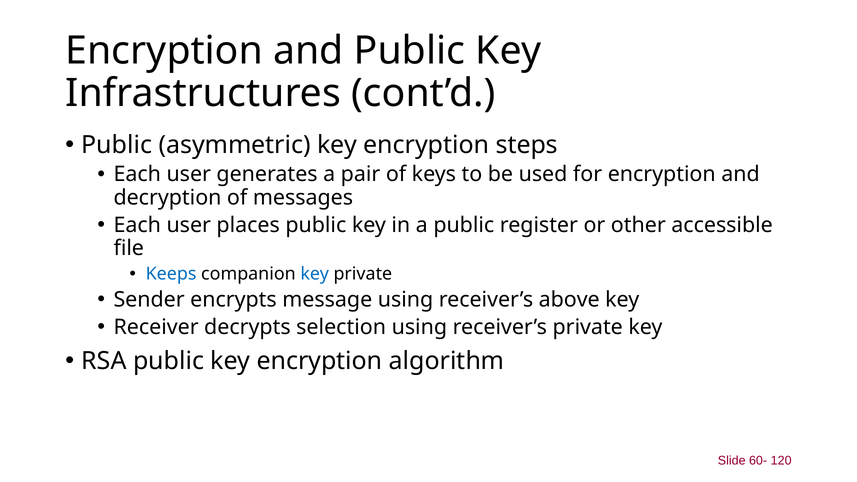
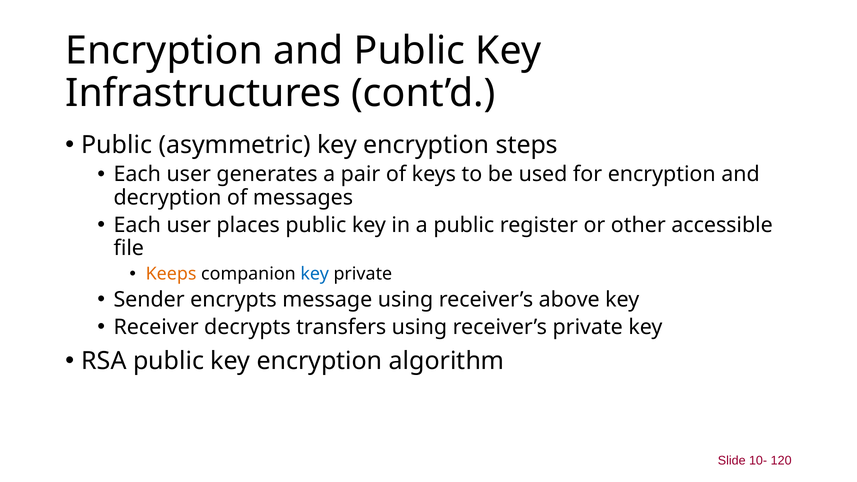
Keeps colour: blue -> orange
selection: selection -> transfers
60-: 60- -> 10-
